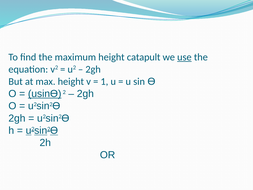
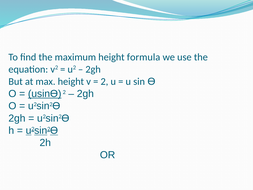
catapult: catapult -> formula
use underline: present -> none
1 at (104, 81): 1 -> 2
